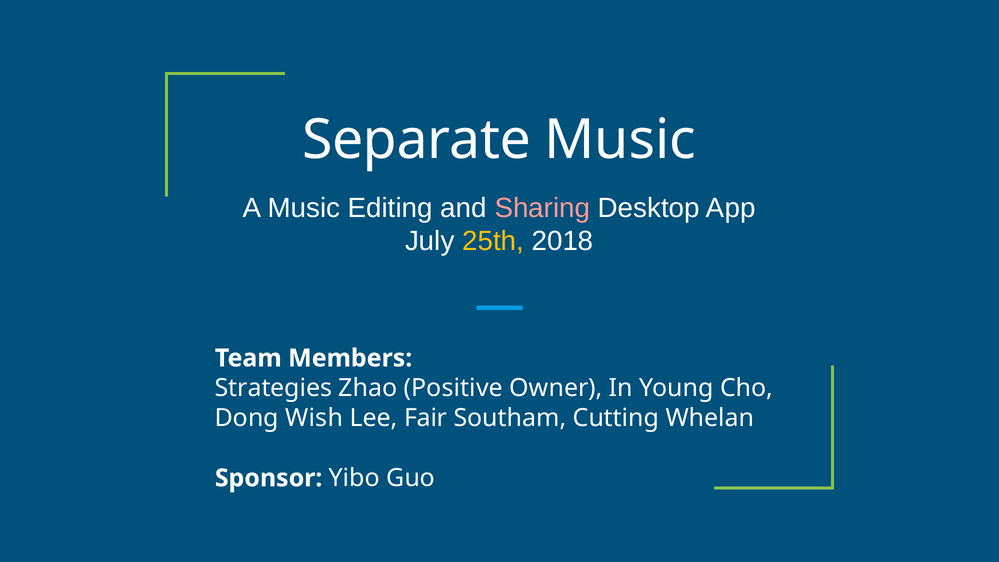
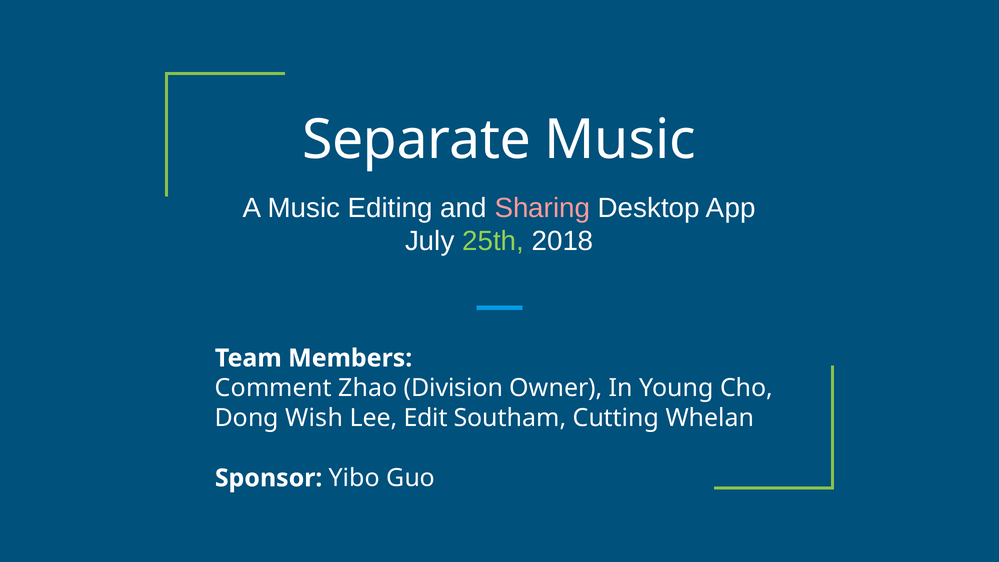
25th colour: yellow -> light green
Strategies: Strategies -> Comment
Positive: Positive -> Division
Fair: Fair -> Edit
